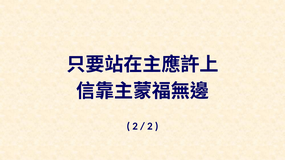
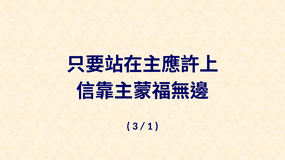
2 at (135, 126): 2 -> 3
2 at (150, 126): 2 -> 1
